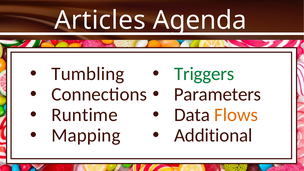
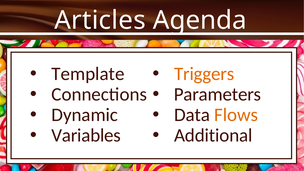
Tumbling: Tumbling -> Template
Triggers colour: green -> orange
Runtime: Runtime -> Dynamic
Mapping: Mapping -> Variables
